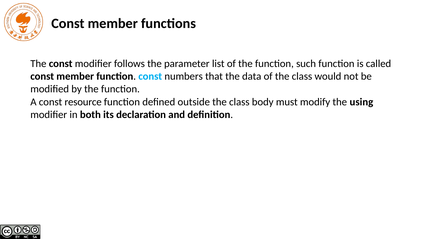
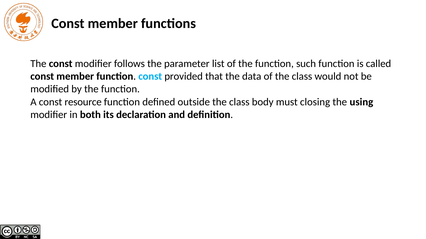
numbers: numbers -> provided
modify: modify -> closing
